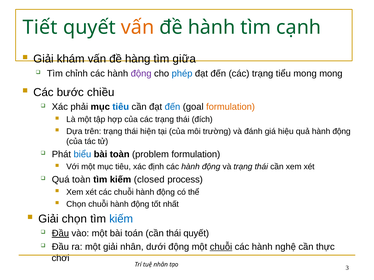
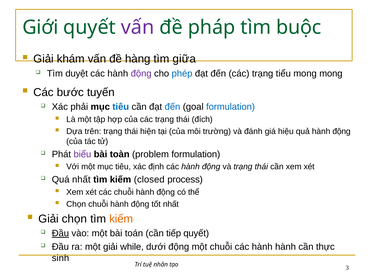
Tiết: Tiết -> Giới
vấn at (138, 27) colour: orange -> purple
đề hành: hành -> pháp
cạnh: cạnh -> buộc
chỉnh: chỉnh -> duyệt
chiều: chiều -> tuyến
formulation at (231, 107) colour: orange -> blue
biểu colour: blue -> purple
Quá toàn: toàn -> nhất
kiếm at (121, 219) colour: blue -> orange
cần thái: thái -> tiếp
giải nhân: nhân -> while
chuỗi at (221, 247) underline: present -> none
hành nghệ: nghệ -> hành
chơi: chơi -> sinh
